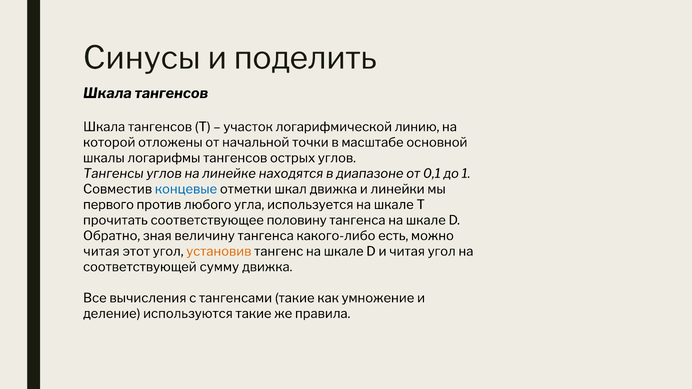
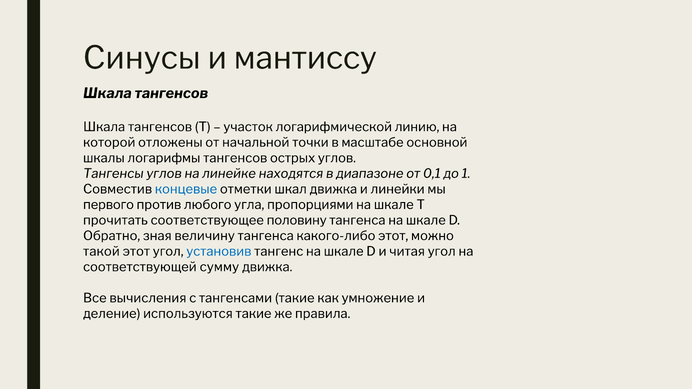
поделить: поделить -> мантиссу
используется: используется -> пропорциями
какого-либо есть: есть -> этот
читая at (101, 252): читая -> такой
установив colour: orange -> blue
